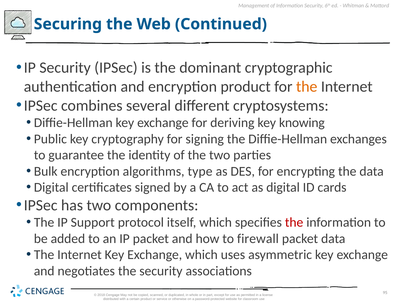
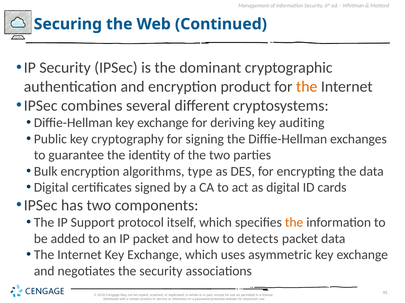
knowing: knowing -> auditing
the at (294, 223) colour: red -> orange
firewall: firewall -> detects
